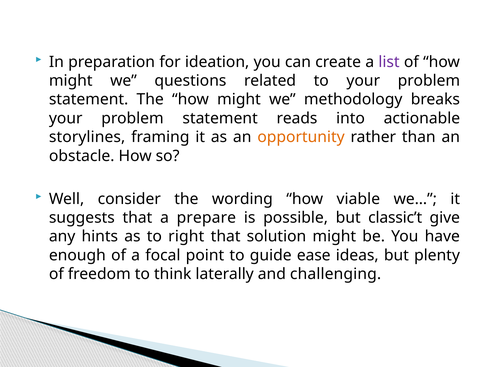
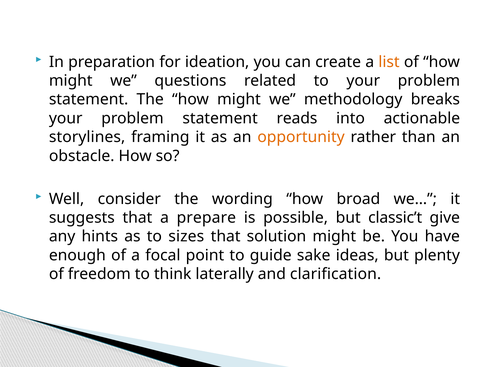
list colour: purple -> orange
viable: viable -> broad
right: right -> sizes
ease: ease -> sake
challenging: challenging -> clarification
